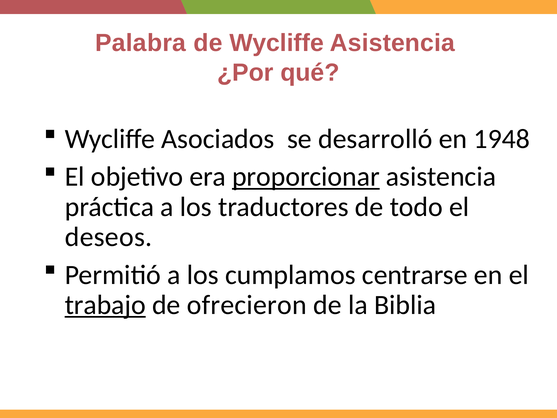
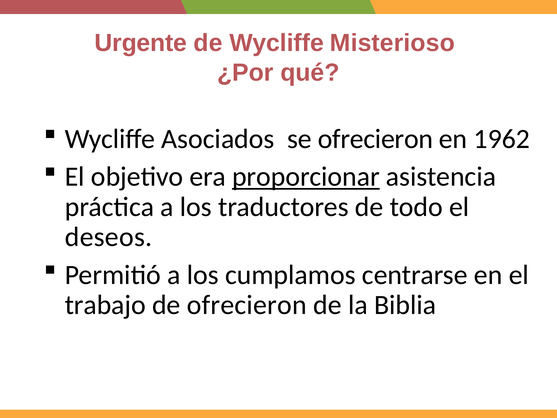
Palabra: Palabra -> Urgente
Wycliffe Asistencia: Asistencia -> Misterioso
se desarrolló: desarrolló -> ofrecieron
1948: 1948 -> 1962
trabajo underline: present -> none
